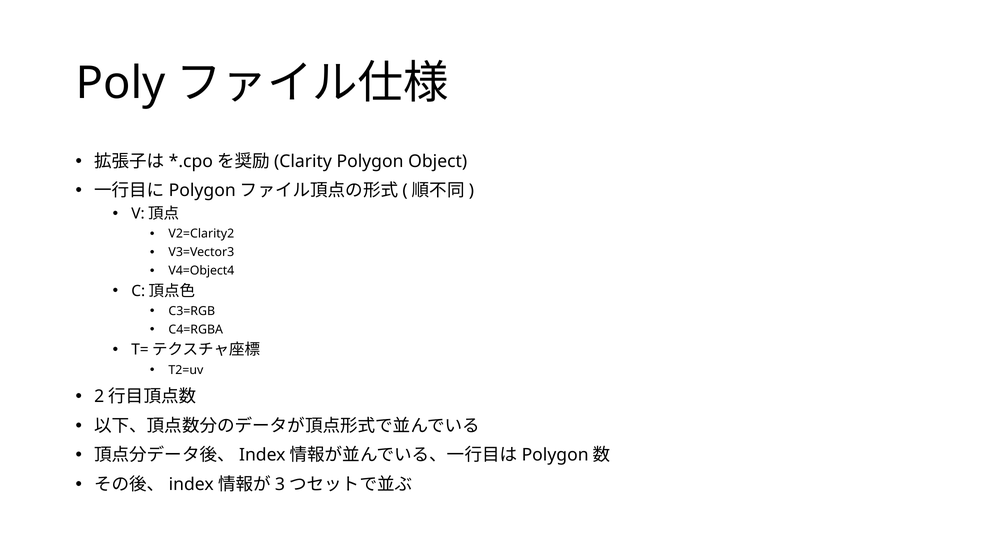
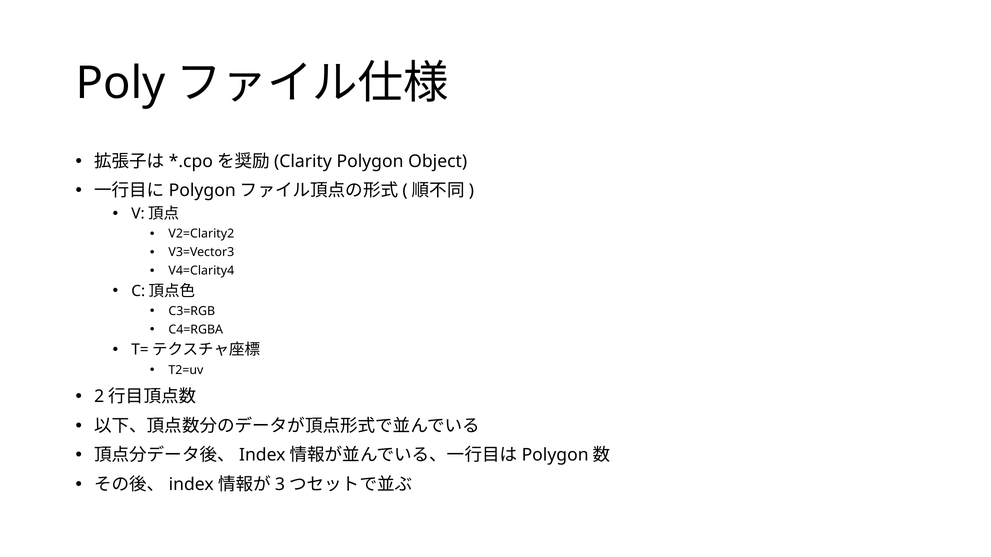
V4=Object4: V4=Object4 -> V4=Clarity4
